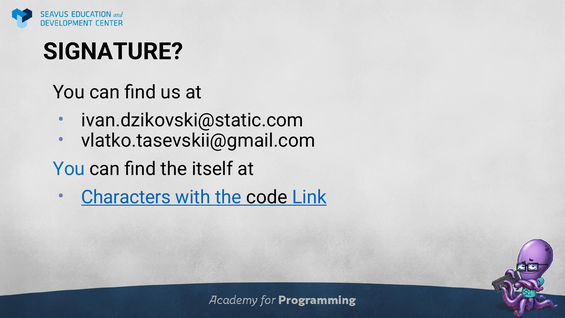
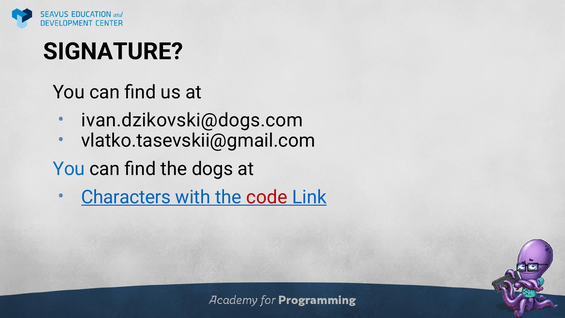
ivan.dzikovski@static.com: ivan.dzikovski@static.com -> ivan.dzikovski@dogs.com
itself: itself -> dogs
code colour: black -> red
